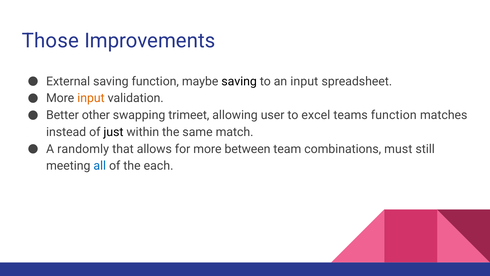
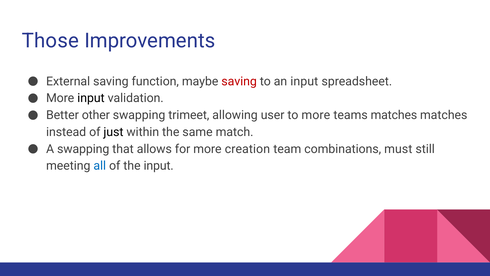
saving at (239, 81) colour: black -> red
input at (91, 98) colour: orange -> black
to excel: excel -> more
teams function: function -> matches
A randomly: randomly -> swapping
between: between -> creation
the each: each -> input
